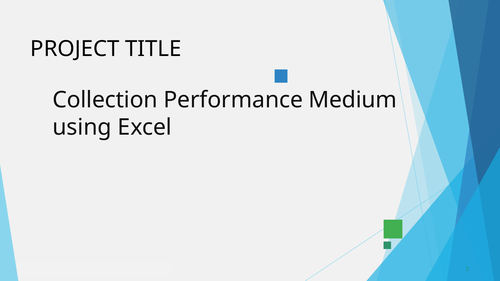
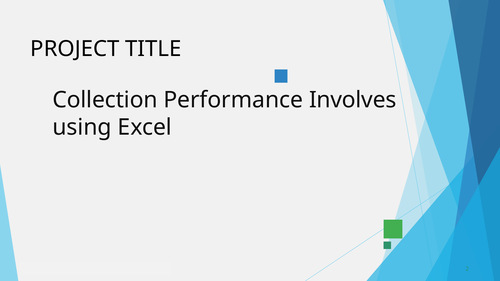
Medium: Medium -> Involves
